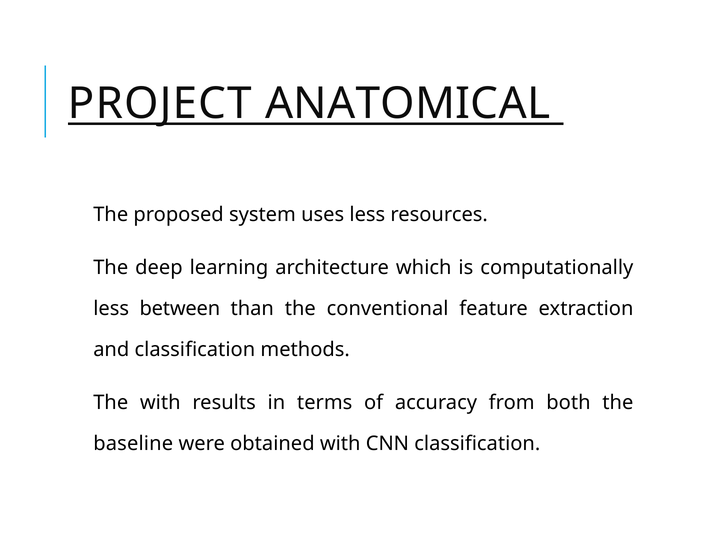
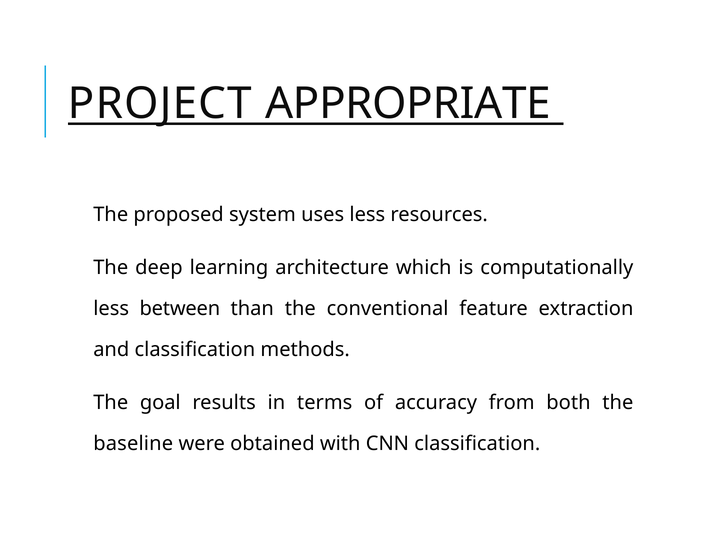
ANATOMICAL: ANATOMICAL -> APPROPRIATE
The with: with -> goal
